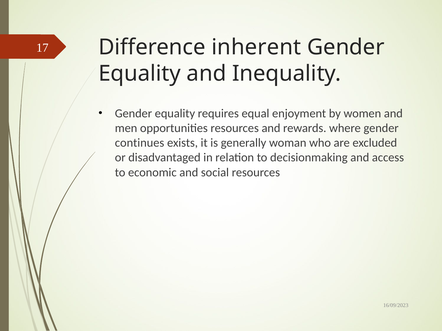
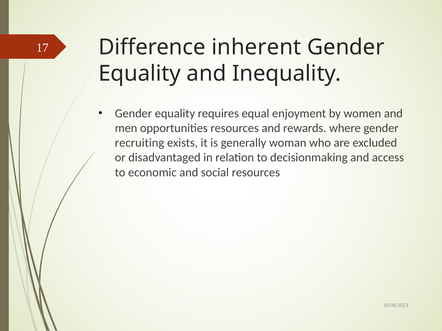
continues: continues -> recruiting
